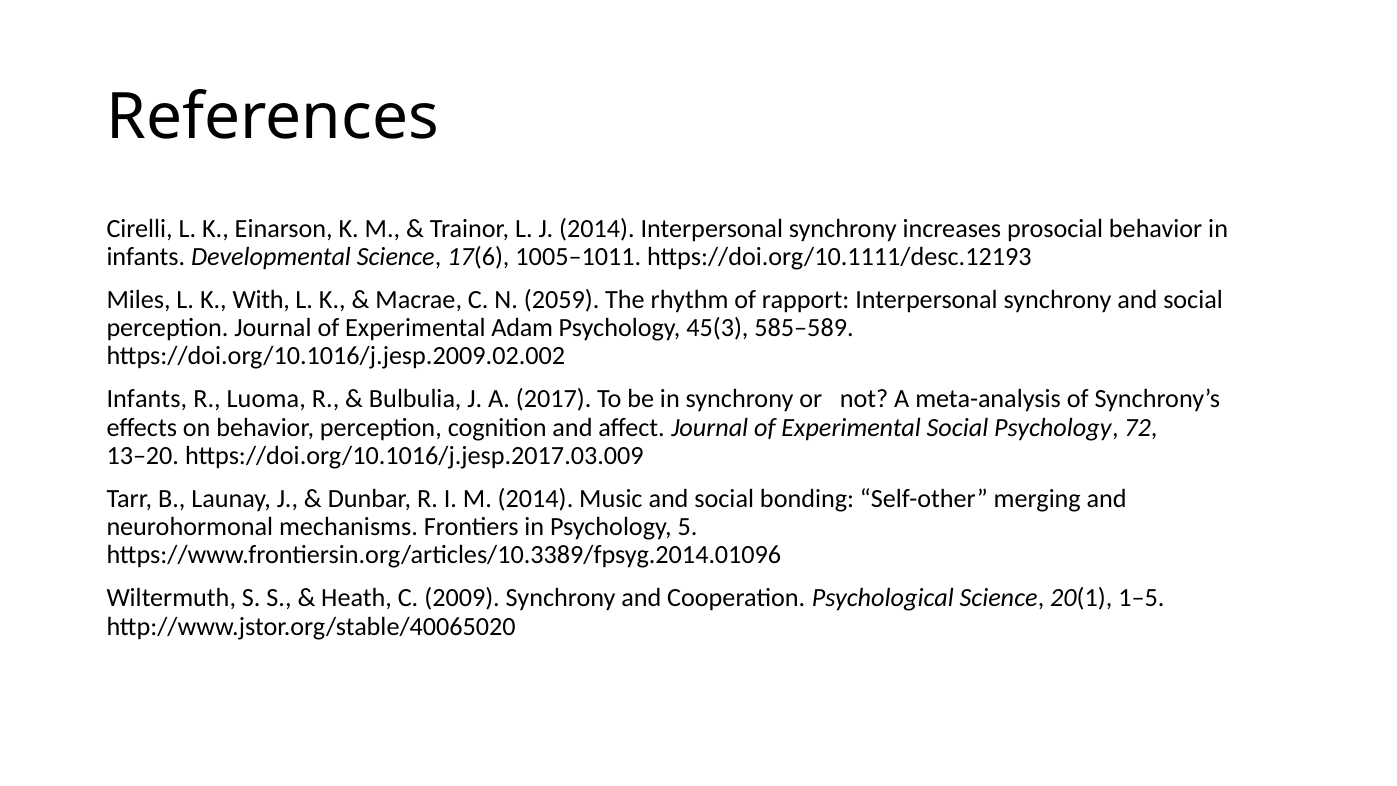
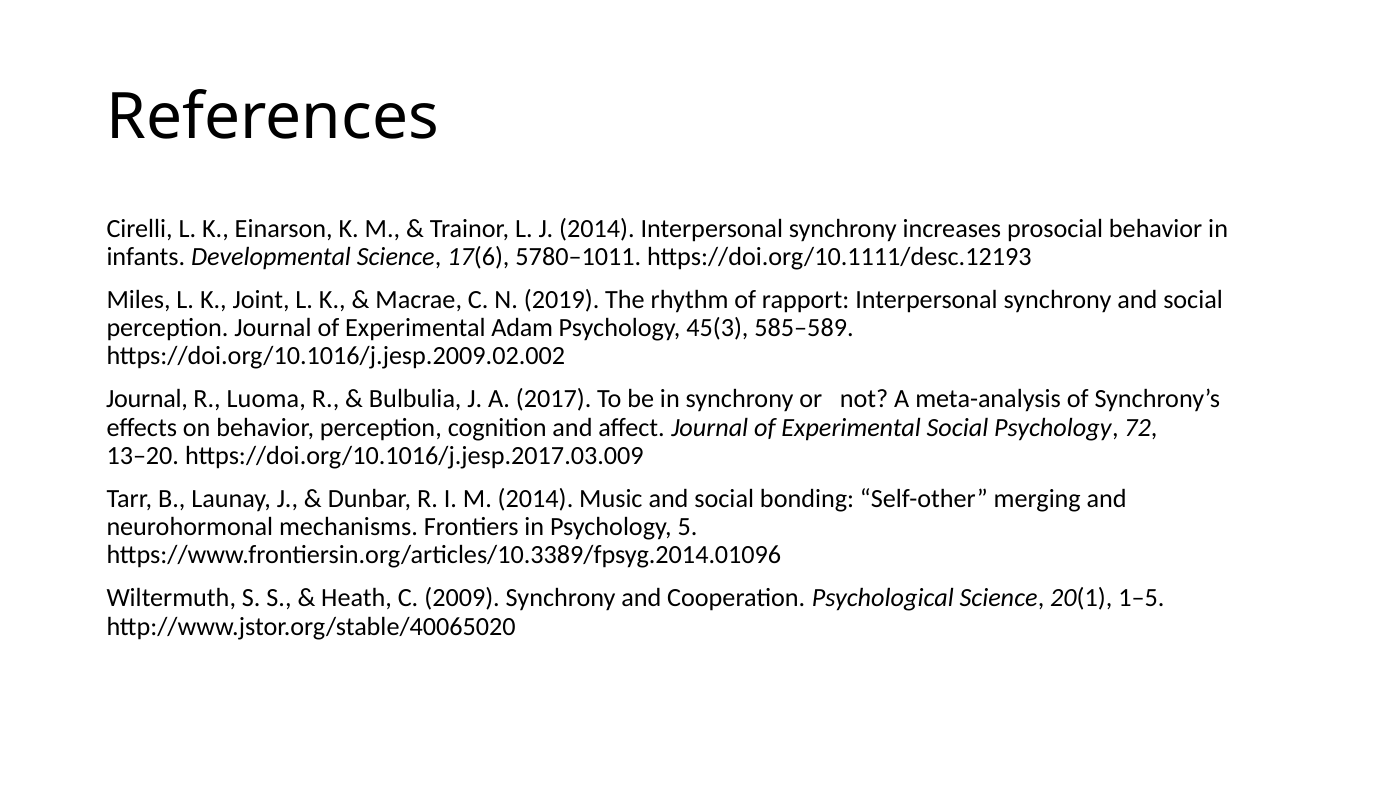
1005–1011: 1005–1011 -> 5780–1011
With: With -> Joint
2059: 2059 -> 2019
Infants at (147, 399): Infants -> Journal
